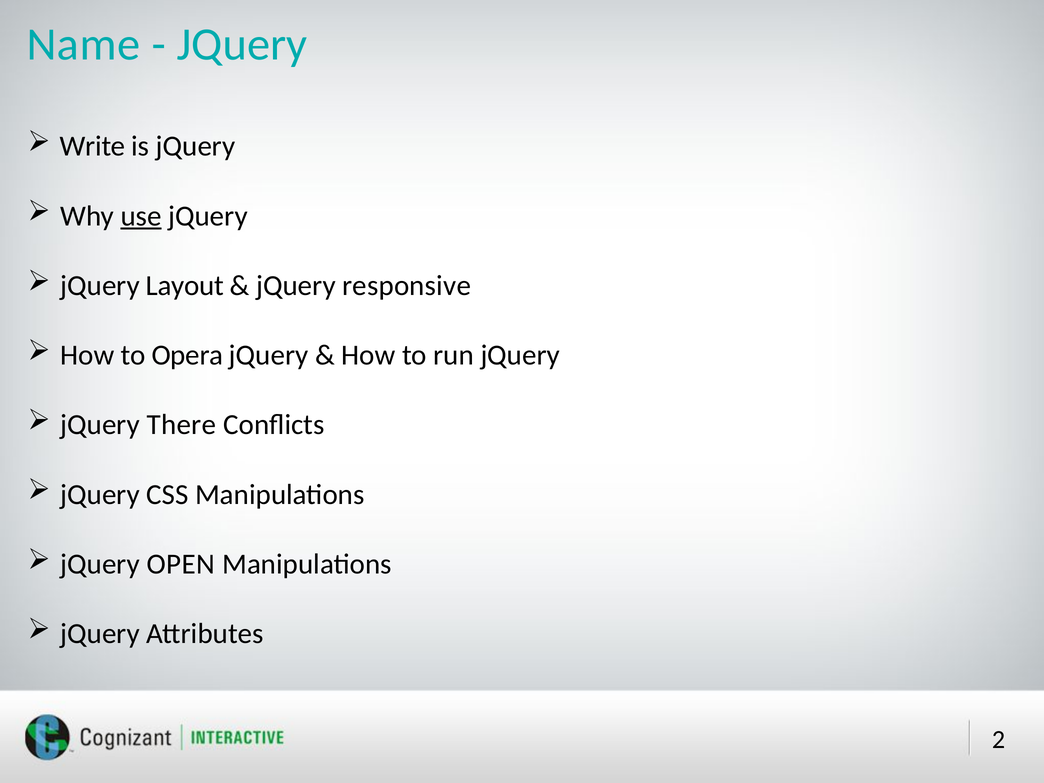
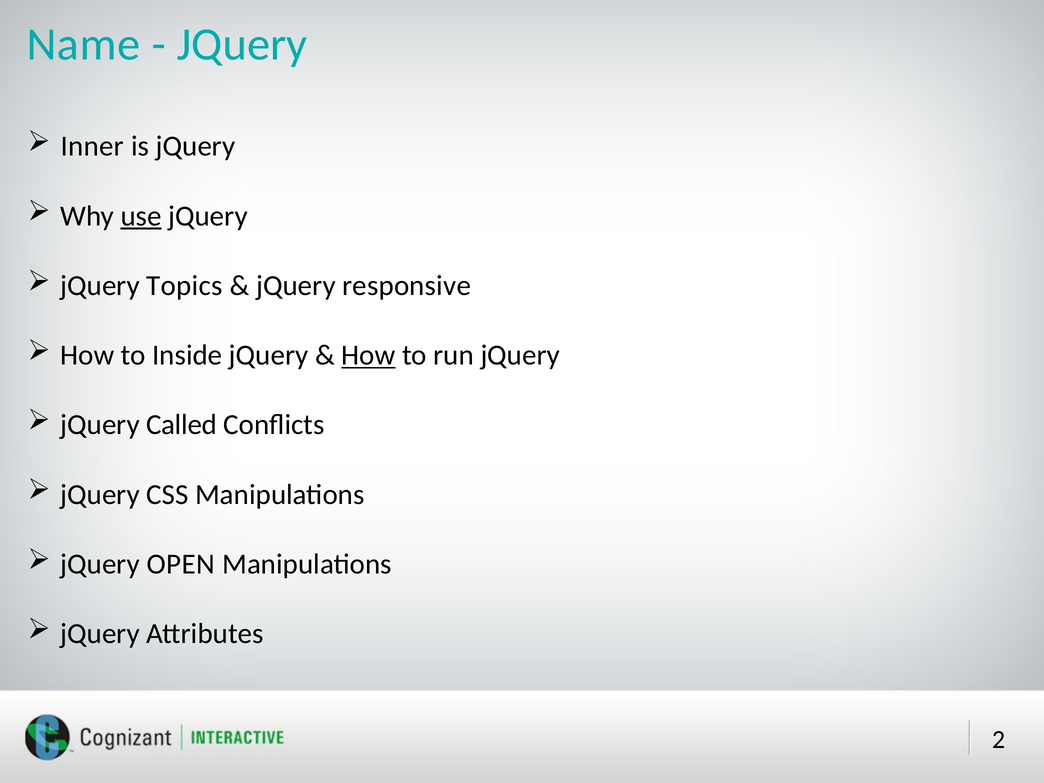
Write: Write -> Inner
Layout: Layout -> Topics
Opera: Opera -> Inside
How at (368, 355) underline: none -> present
There: There -> Called
